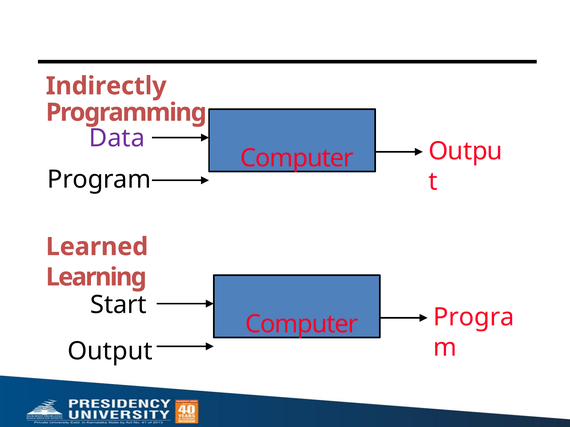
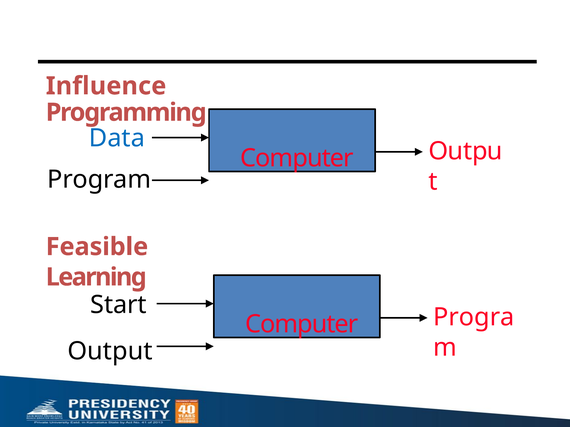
Indirectly: Indirectly -> Influence
Data colour: purple -> blue
Learned: Learned -> Feasible
